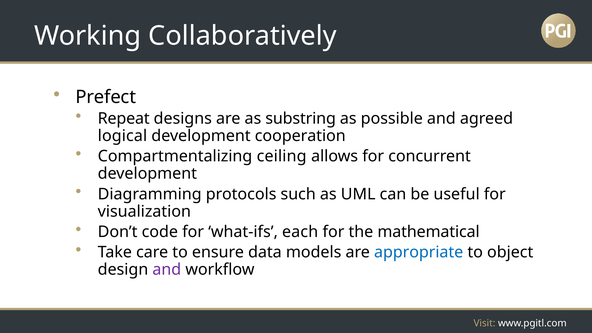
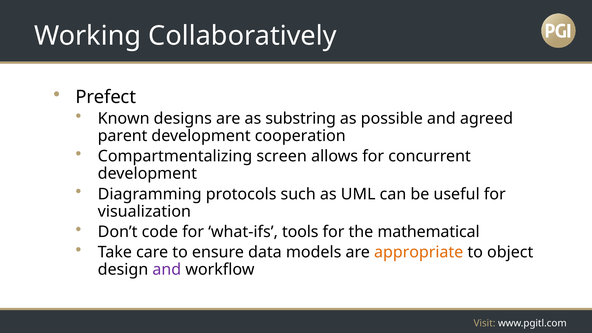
Repeat: Repeat -> Known
logical: logical -> parent
ceiling: ceiling -> screen
each: each -> tools
appropriate colour: blue -> orange
